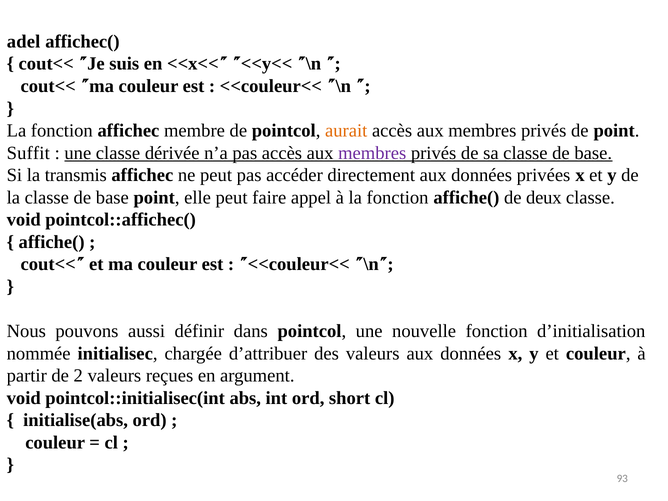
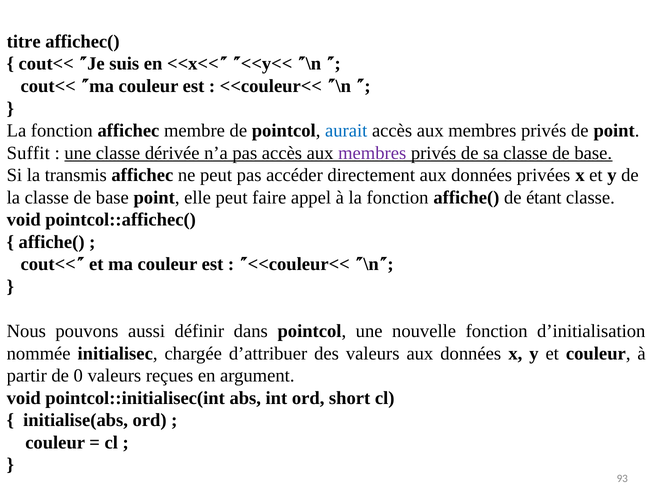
adel: adel -> titre
aurait colour: orange -> blue
deux: deux -> étant
2: 2 -> 0
